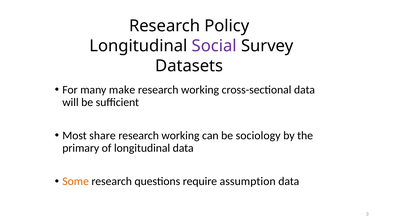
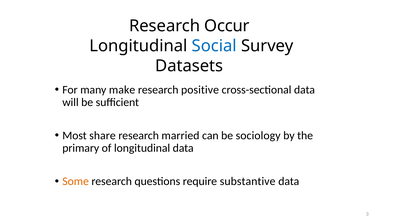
Policy: Policy -> Occur
Social colour: purple -> blue
working at (200, 90): working -> positive
working at (180, 136): working -> married
assumption: assumption -> substantive
